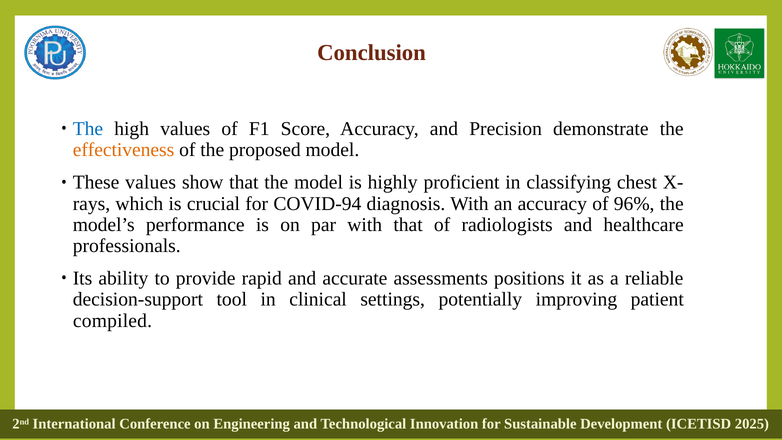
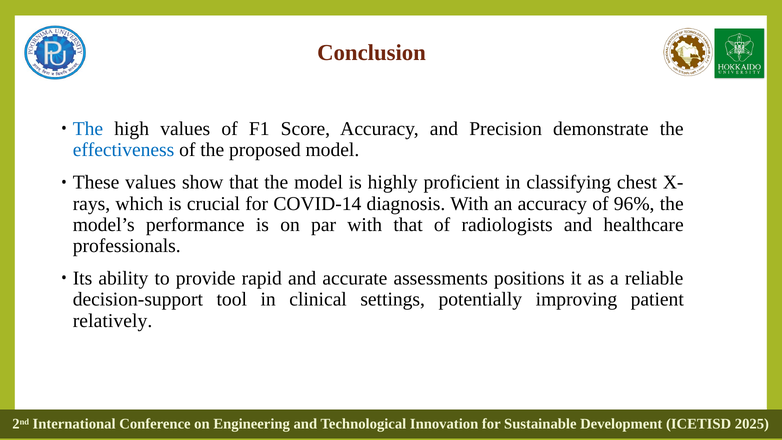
effectiveness colour: orange -> blue
COVID-94: COVID-94 -> COVID-14
compiled: compiled -> relatively
